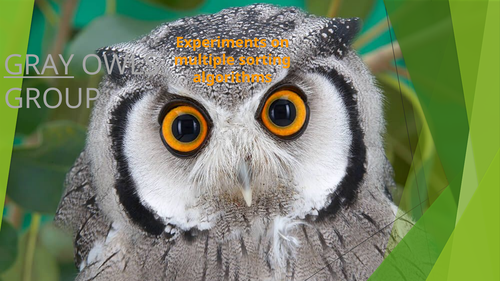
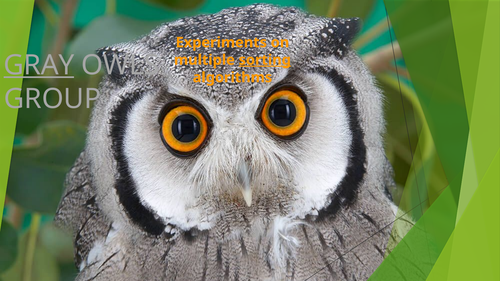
sorting underline: none -> present
